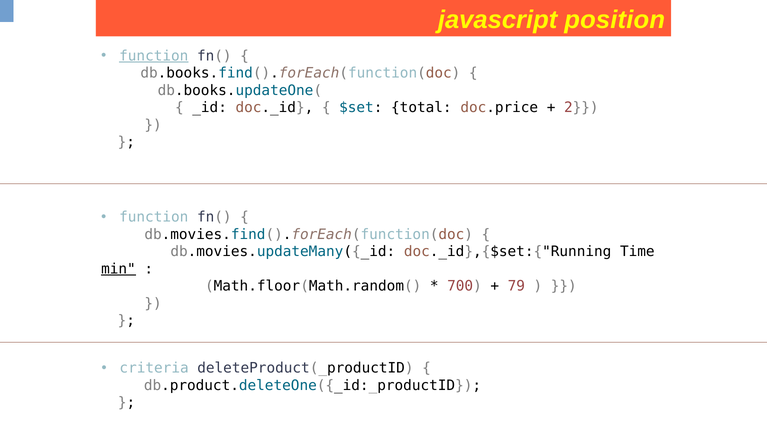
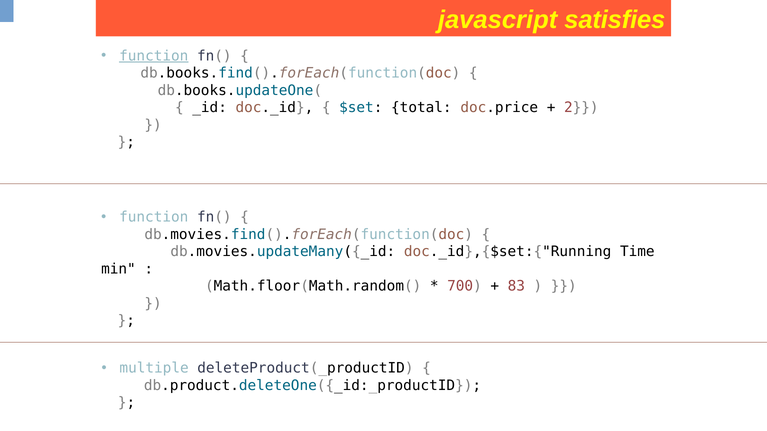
position: position -> satisfies
min underline: present -> none
79: 79 -> 83
criteria: criteria -> multiple
